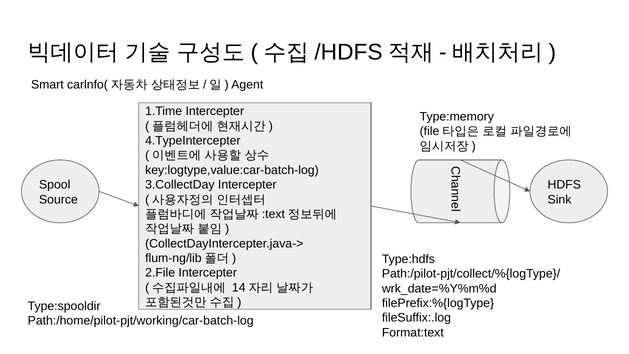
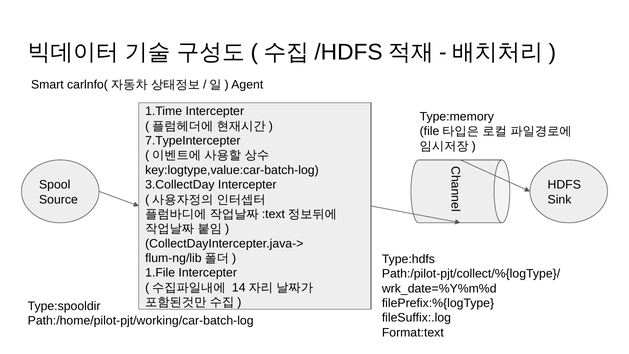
4.TypeIntercepter: 4.TypeIntercepter -> 7.TypeIntercepter
2.File: 2.File -> 1.File
